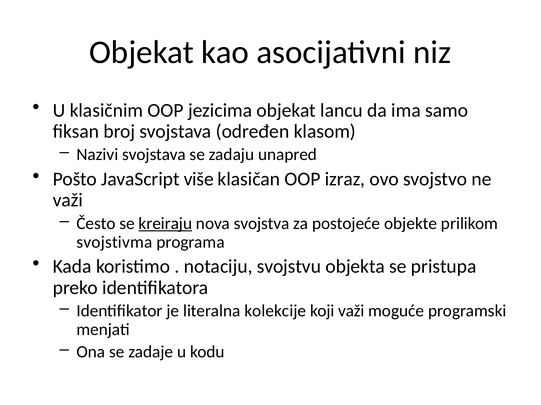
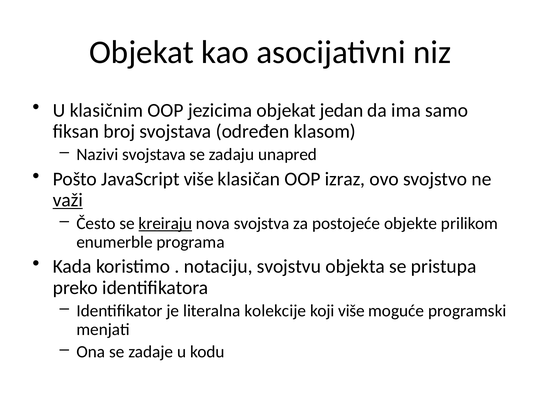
lancu: lancu -> jedan
važi at (68, 200) underline: none -> present
svojstivma: svojstivma -> enumerble
koji važi: važi -> više
